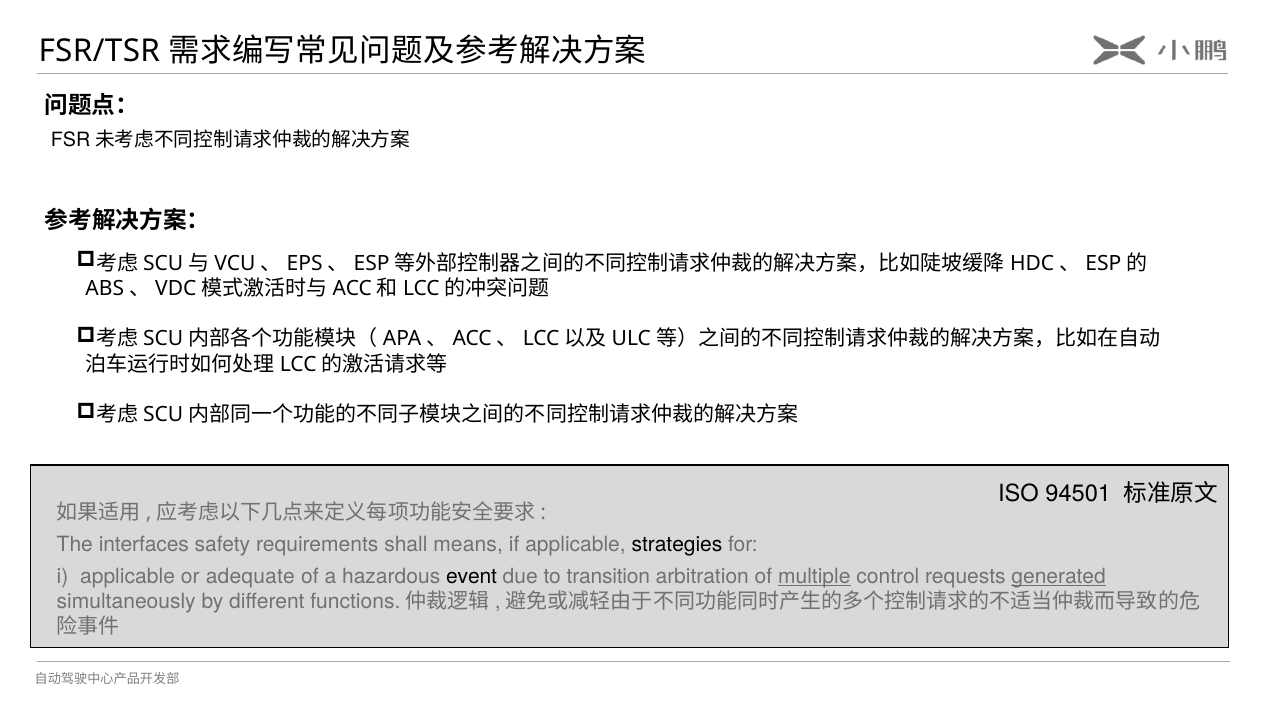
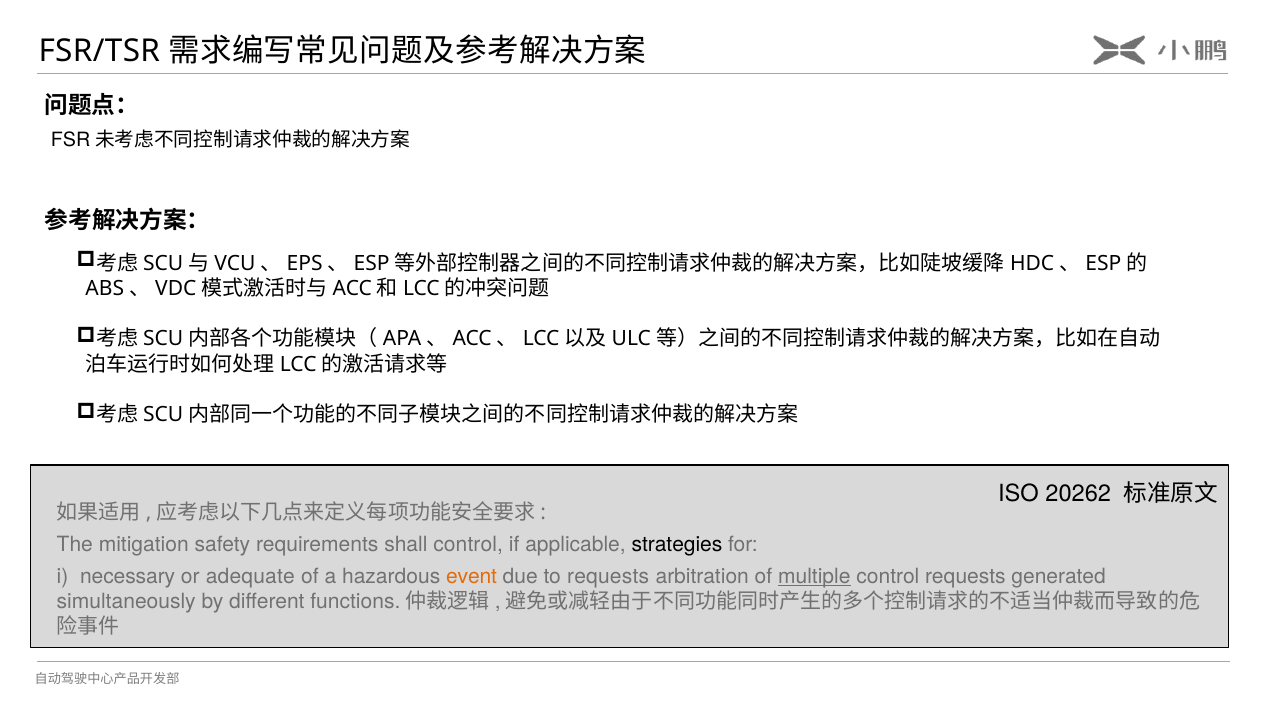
94501: 94501 -> 20262
interfaces: interfaces -> mitigation
shall means: means -> control
i applicable: applicable -> necessary
event colour: black -> orange
to transition: transition -> requests
generated underline: present -> none
